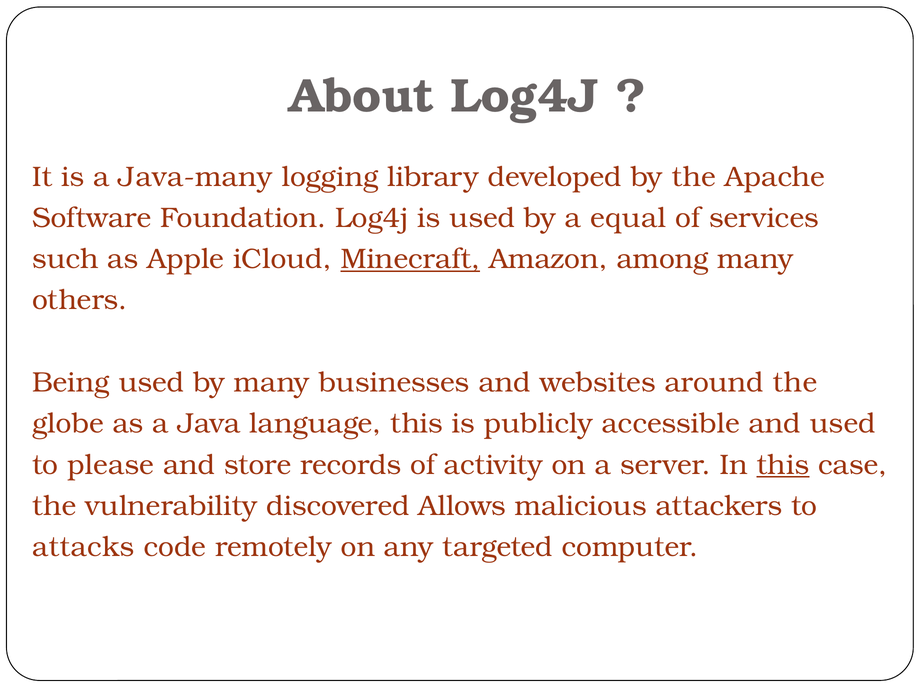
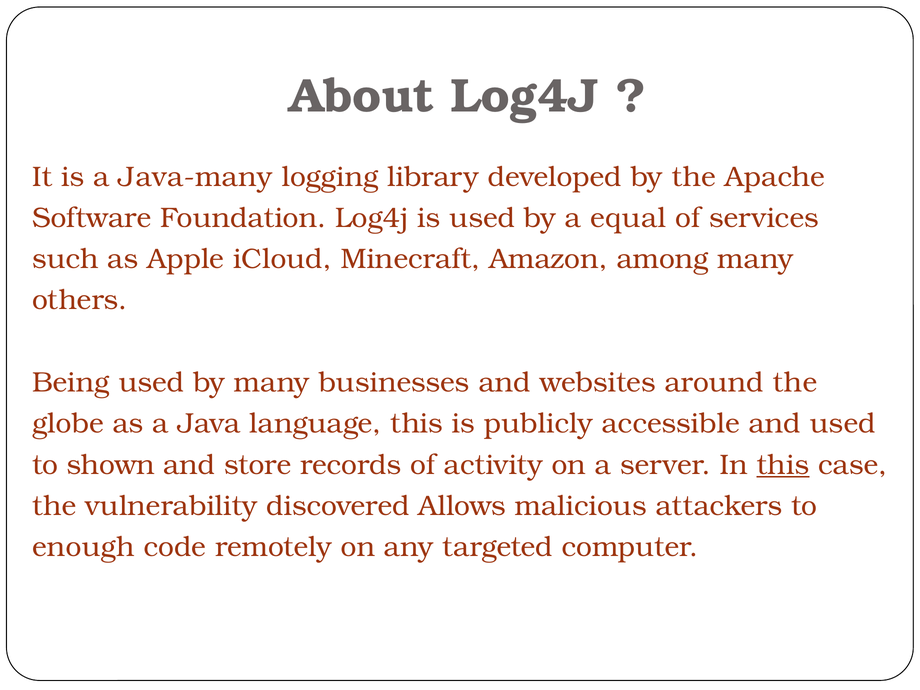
Minecraft underline: present -> none
please: please -> shown
attacks: attacks -> enough
